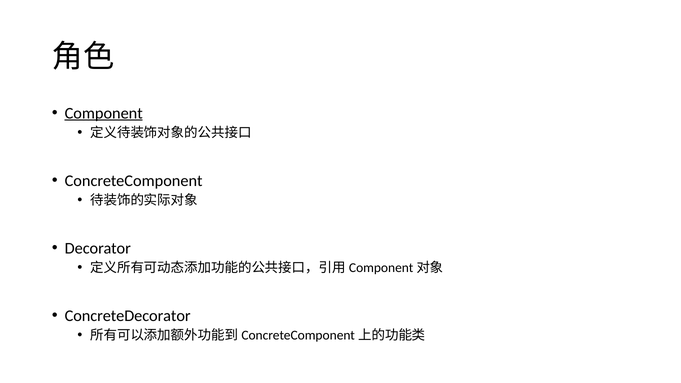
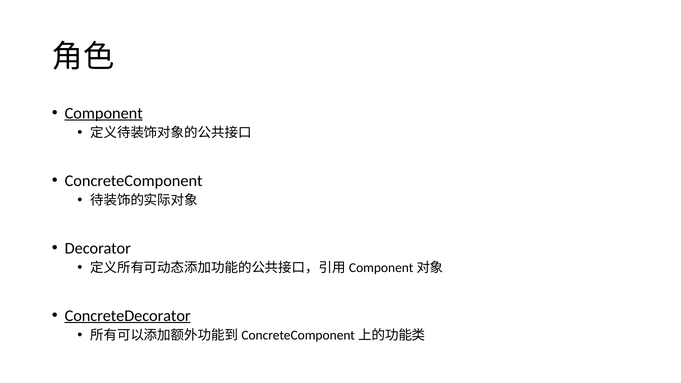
ConcreteDecorator underline: none -> present
